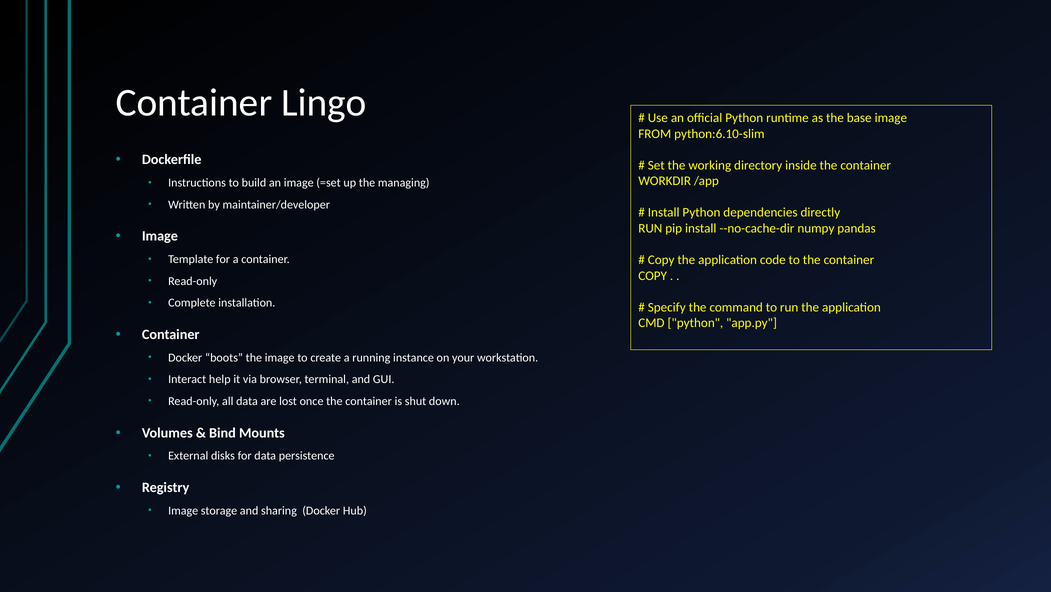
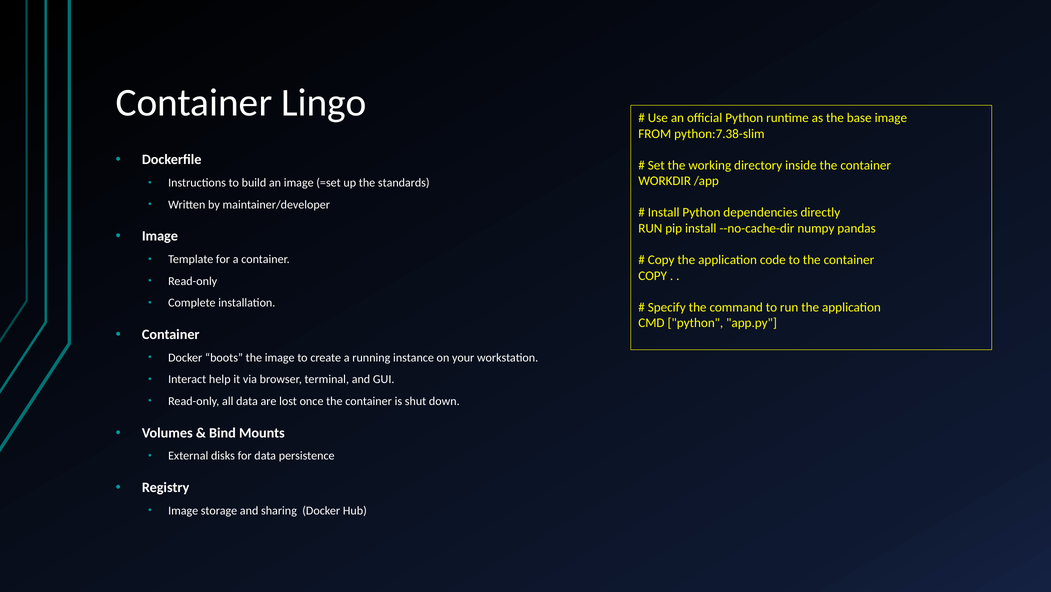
python:6.10-slim: python:6.10-slim -> python:7.38-slim
managing: managing -> standards
